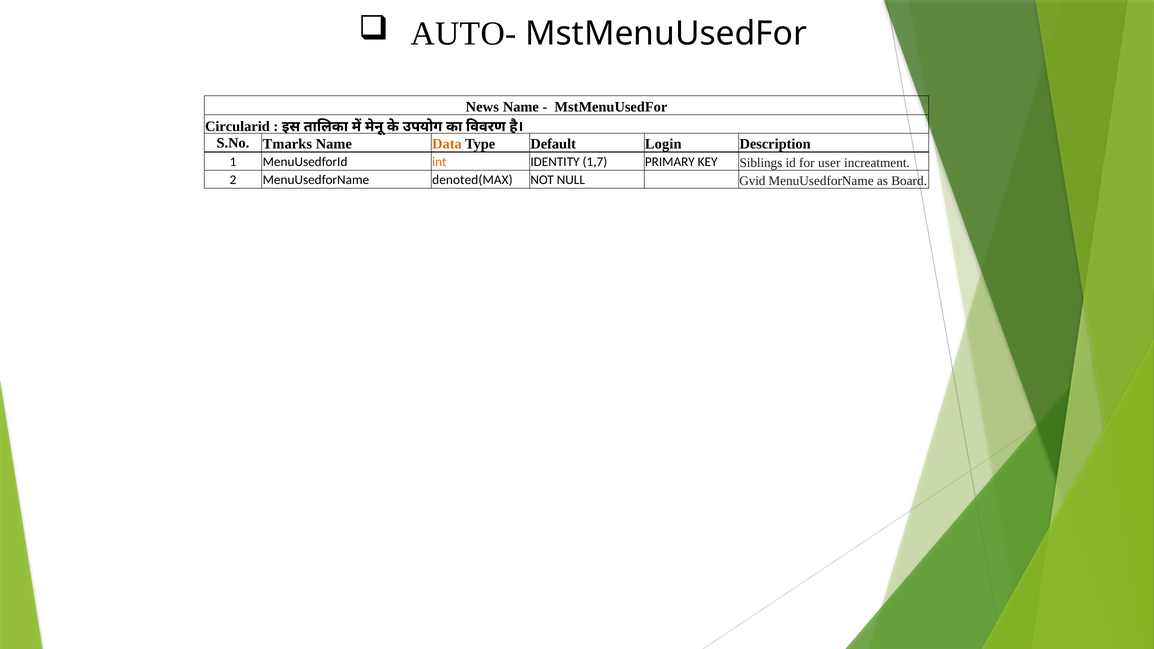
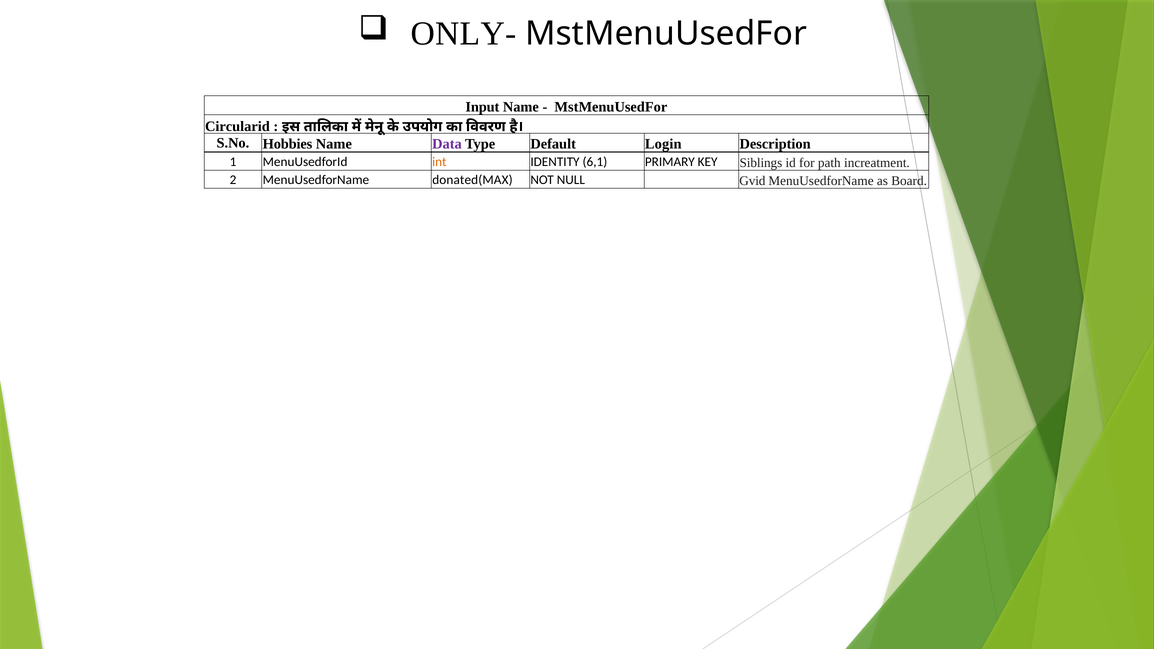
AUTO-: AUTO- -> ONLY-
News: News -> Input
Tmarks: Tmarks -> Hobbies
Data colour: orange -> purple
1,7: 1,7 -> 6,1
user: user -> path
denoted(MAX: denoted(MAX -> donated(MAX
